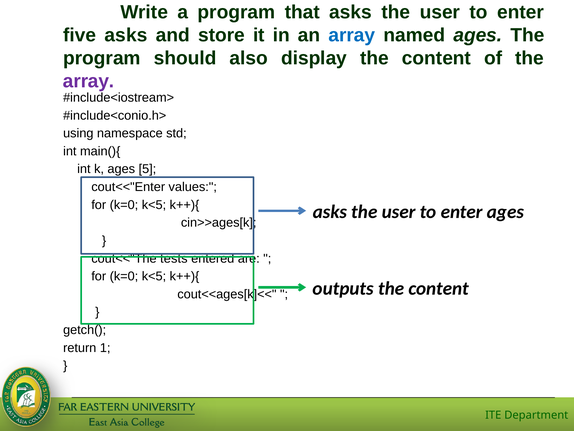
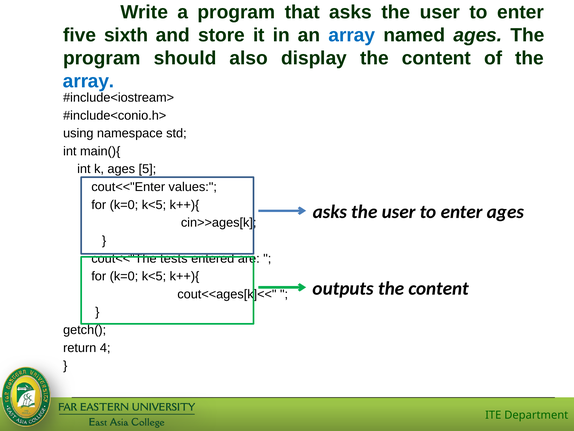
five asks: asks -> sixth
array at (89, 81) colour: purple -> blue
1: 1 -> 4
